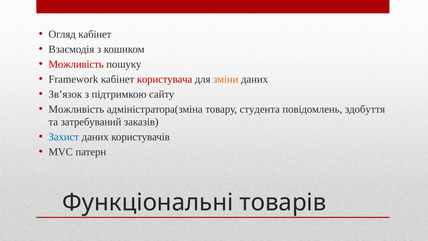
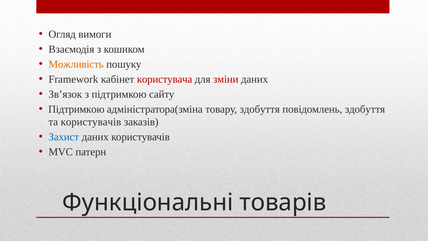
Огляд кабінет: кабінет -> вимоги
Можливість at (76, 64) colour: red -> orange
зміни colour: orange -> red
Можливість at (76, 109): Можливість -> Підтримкою
товару студента: студента -> здобуття
та затребуваний: затребуваний -> користувачів
